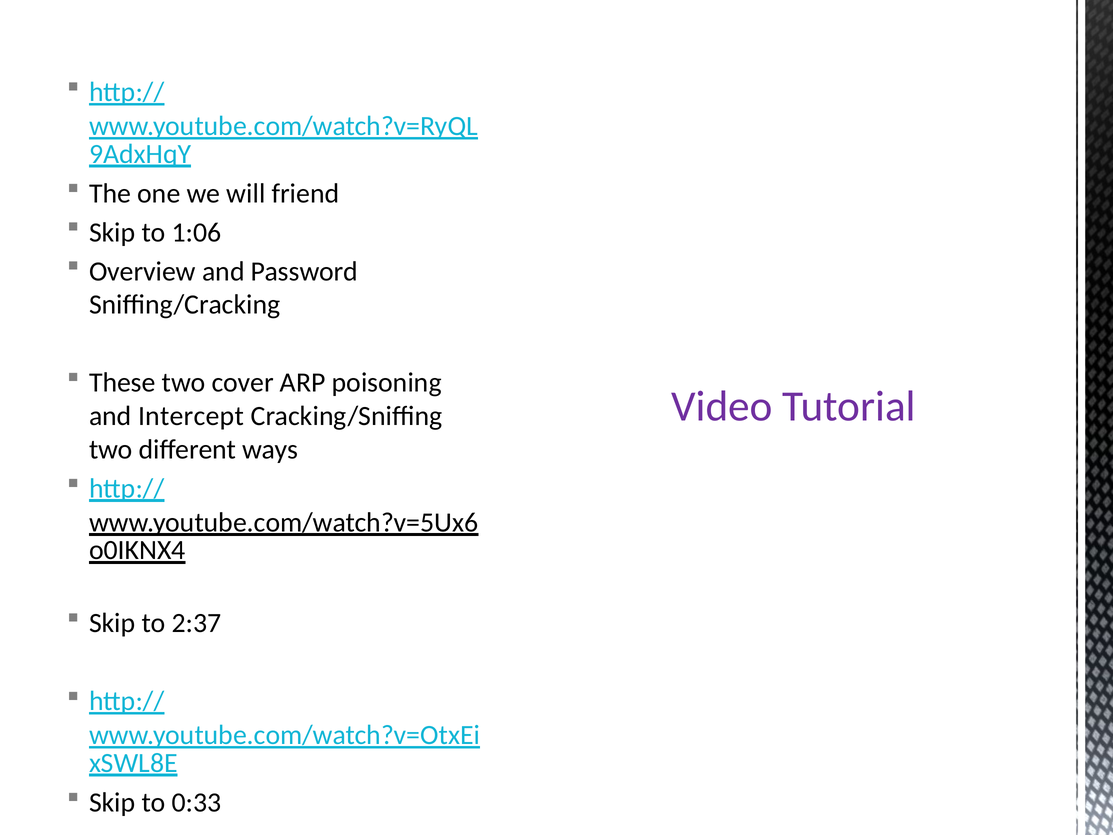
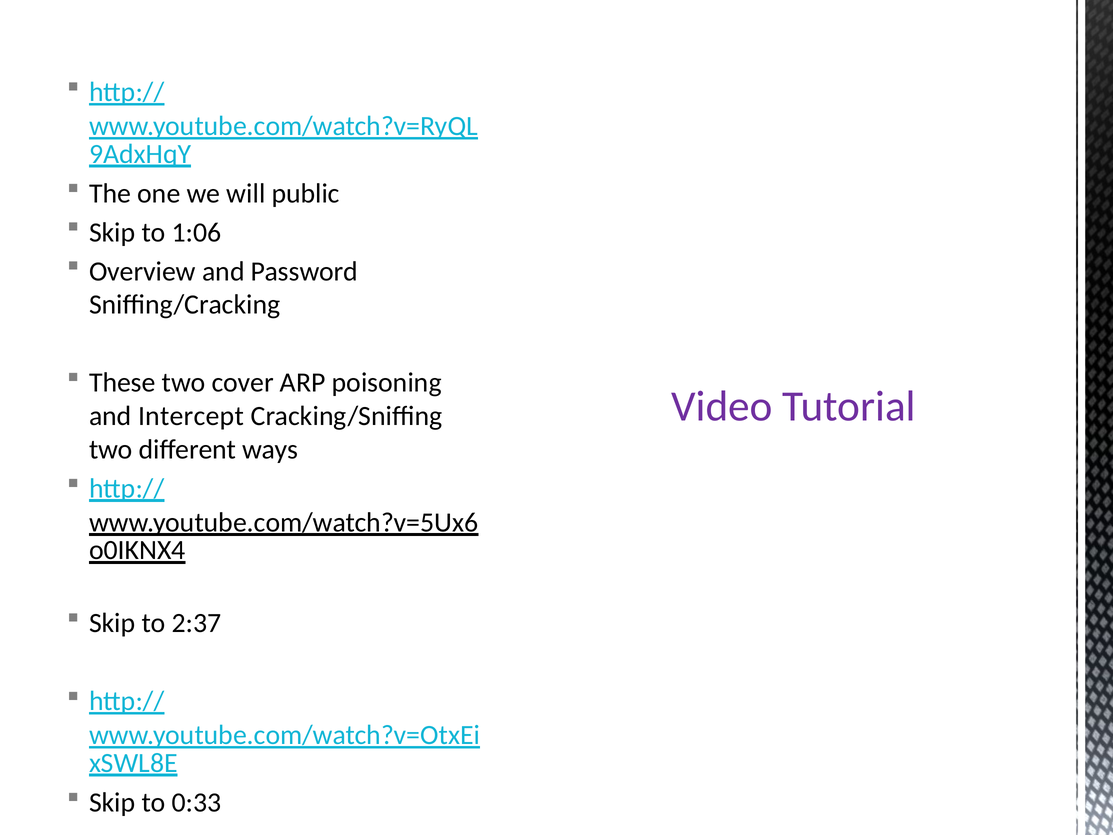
friend: friend -> public
